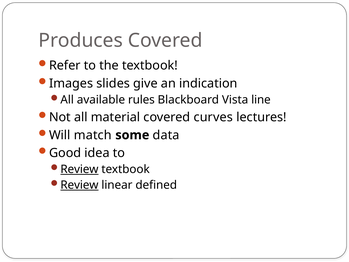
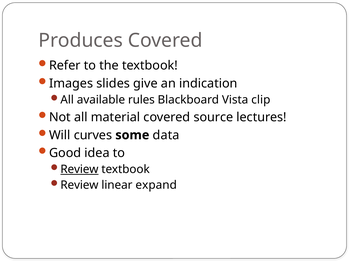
line: line -> clip
curves: curves -> source
match: match -> curves
Review at (79, 185) underline: present -> none
defined: defined -> expand
